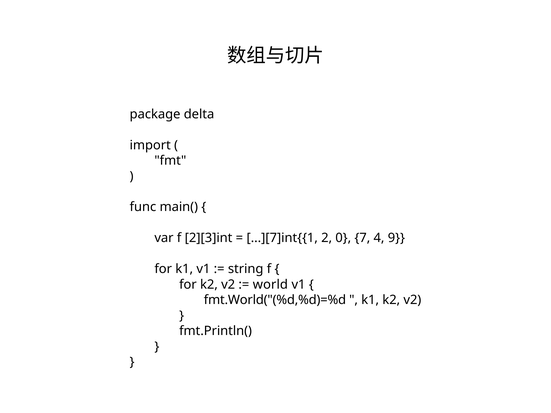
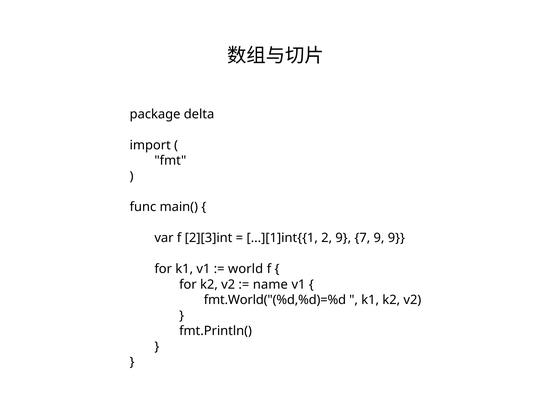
...][7]int{{1: ...][7]int{{1 -> ...][1]int{{1
2 0: 0 -> 9
7 4: 4 -> 9
string: string -> world
world: world -> name
